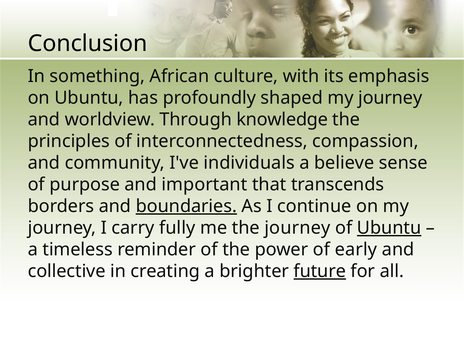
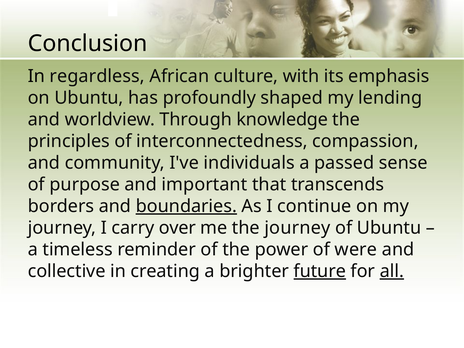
something: something -> regardless
shaped my journey: journey -> lending
believe: believe -> passed
fully: fully -> over
Ubuntu at (389, 228) underline: present -> none
early: early -> were
all underline: none -> present
